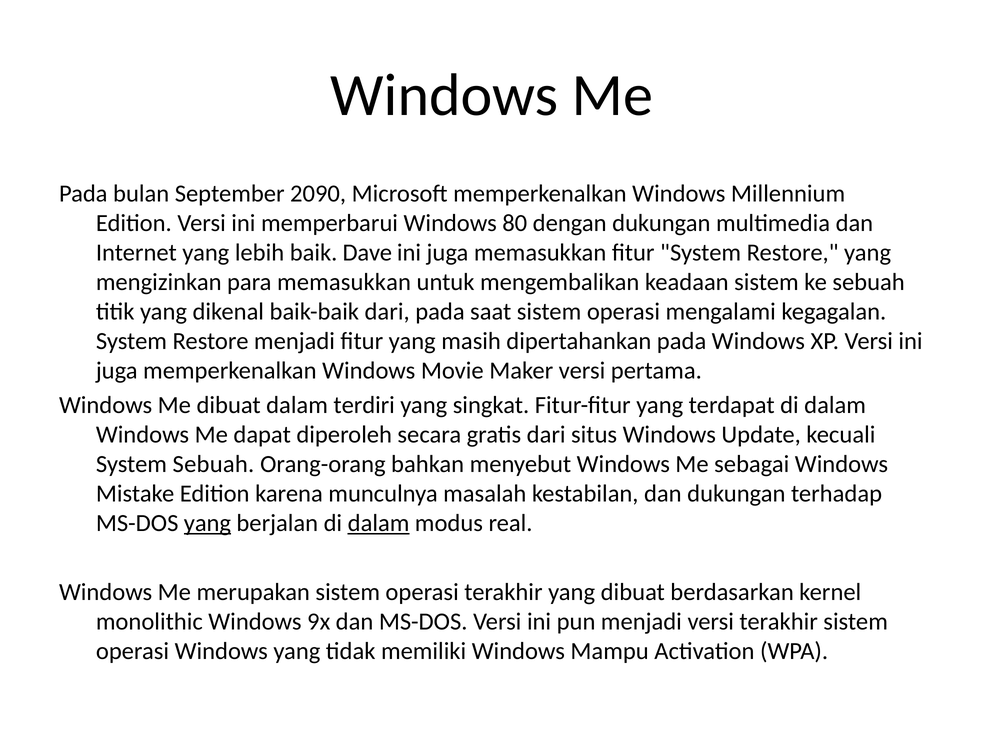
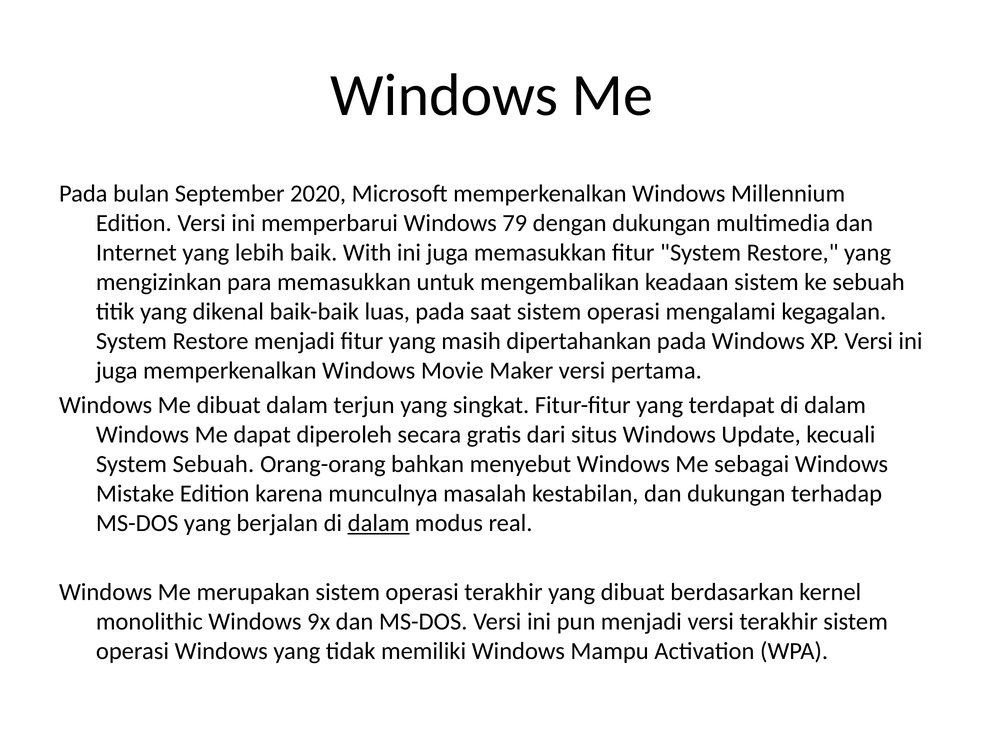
2090: 2090 -> 2020
80: 80 -> 79
Dave: Dave -> With
baik-baik dari: dari -> luas
terdiri: terdiri -> terjun
yang at (207, 523) underline: present -> none
